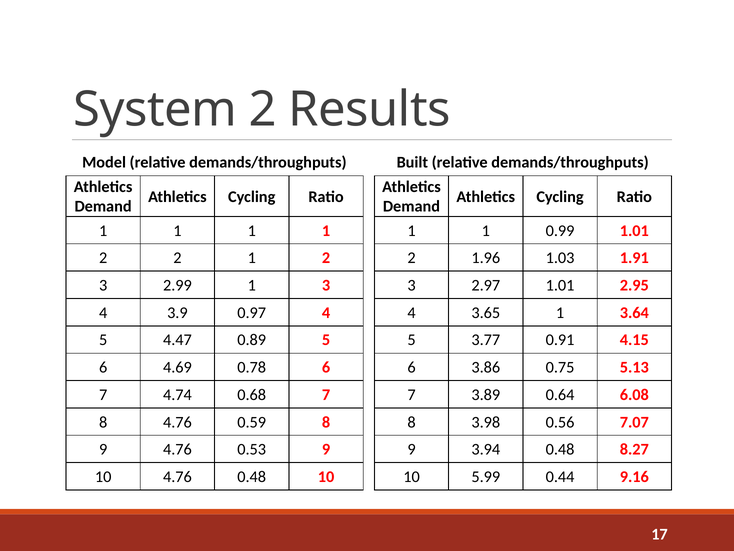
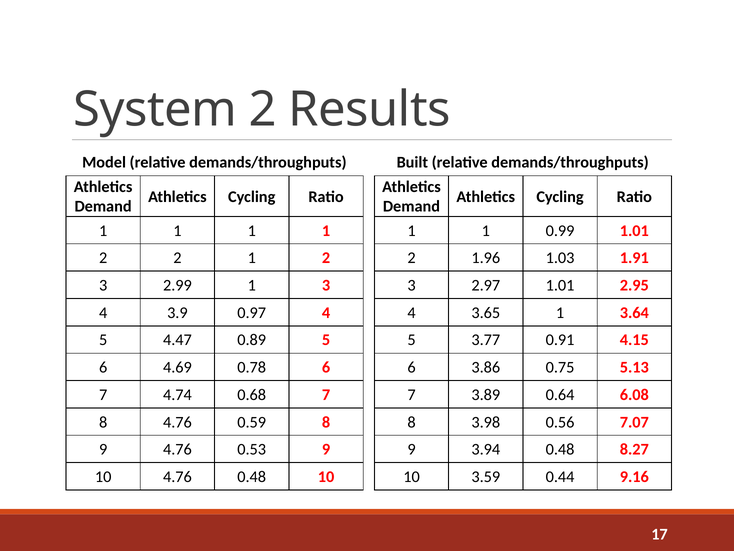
5.99: 5.99 -> 3.59
